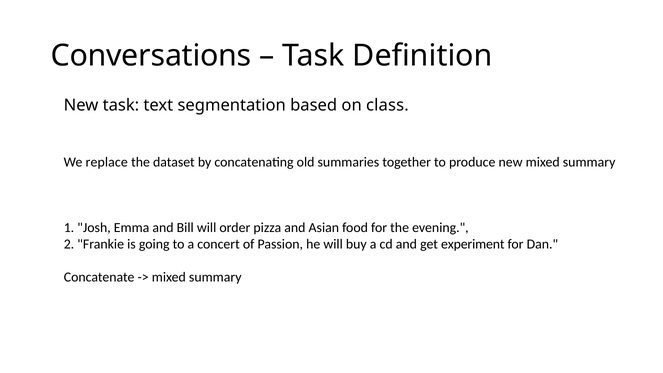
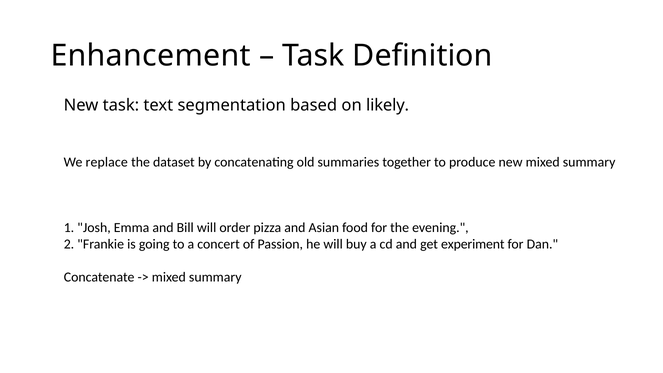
Conversations: Conversations -> Enhancement
class: class -> likely
